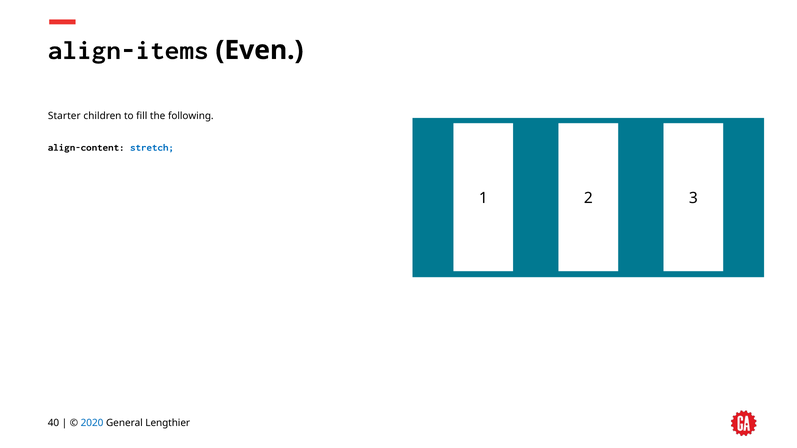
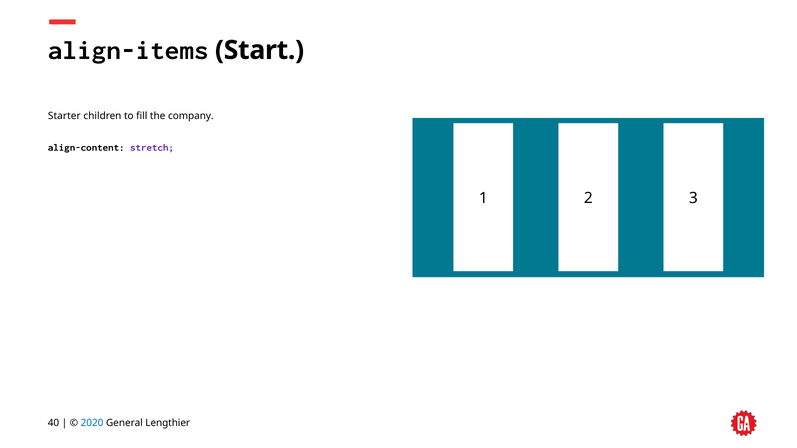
Even: Even -> Start
following: following -> company
stretch colour: blue -> purple
